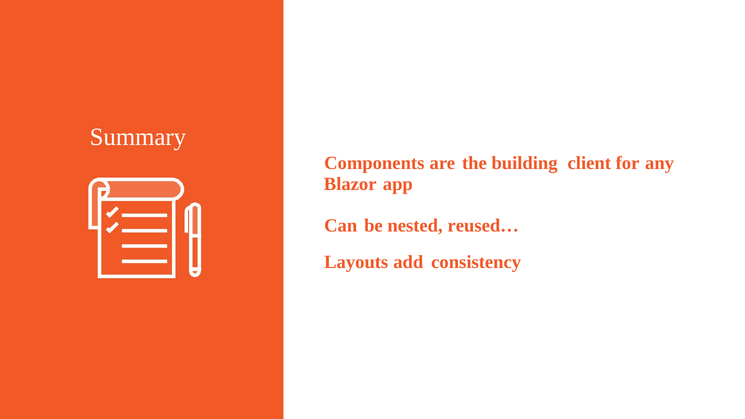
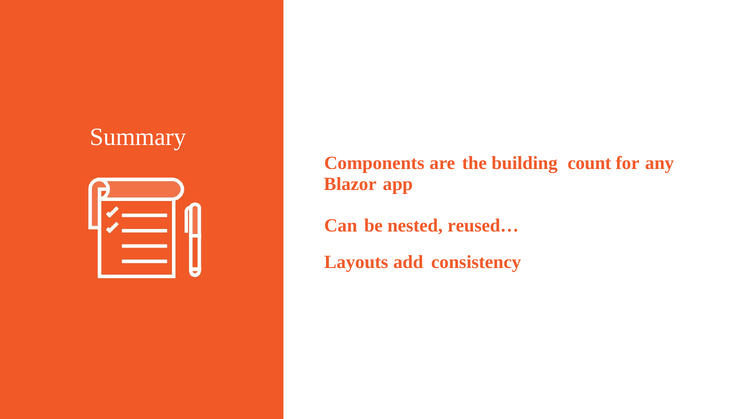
client: client -> count
